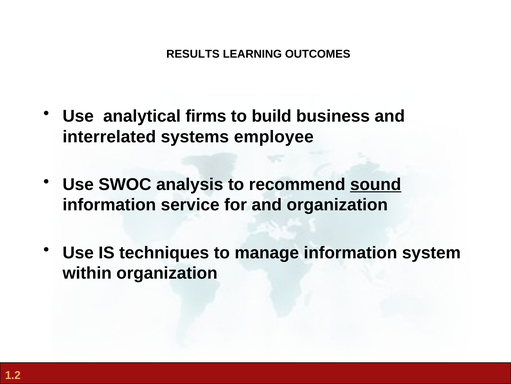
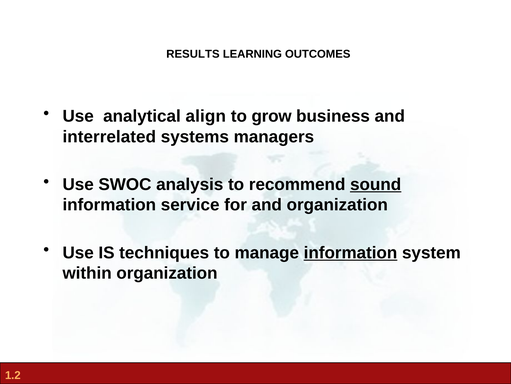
firms: firms -> align
build: build -> grow
employee: employee -> managers
information at (351, 252) underline: none -> present
